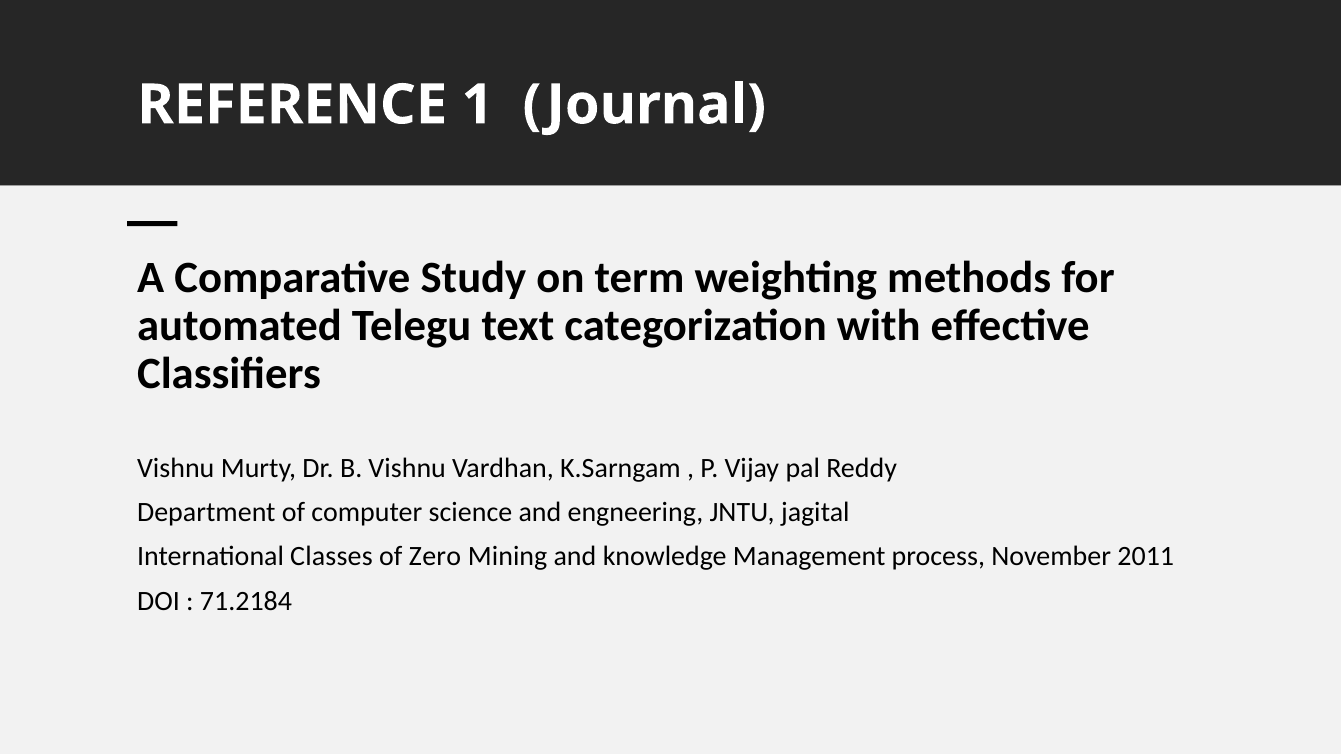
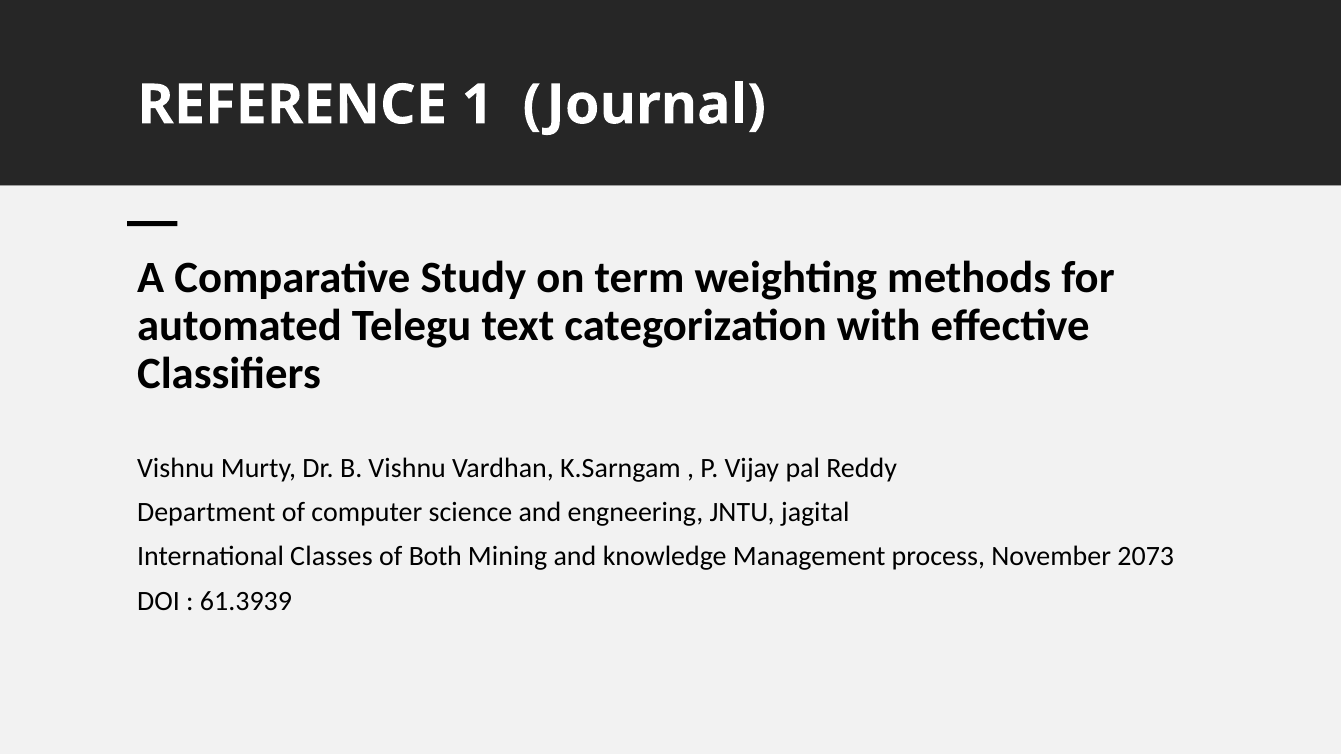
Zero: Zero -> Both
2011: 2011 -> 2073
71.2184: 71.2184 -> 61.3939
